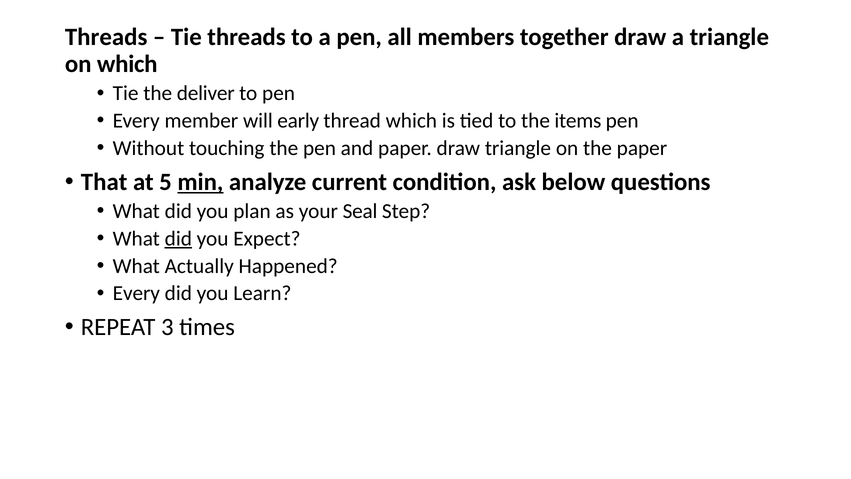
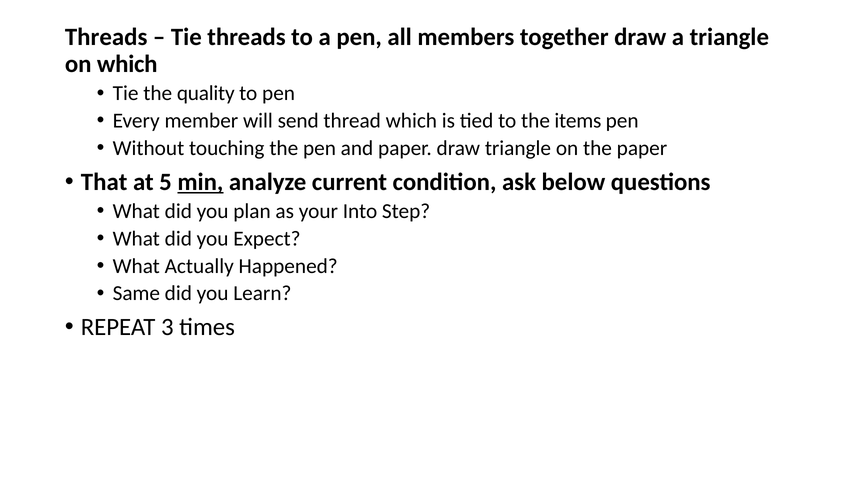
deliver: deliver -> quality
early: early -> send
Seal: Seal -> Into
did at (178, 238) underline: present -> none
Every at (136, 293): Every -> Same
